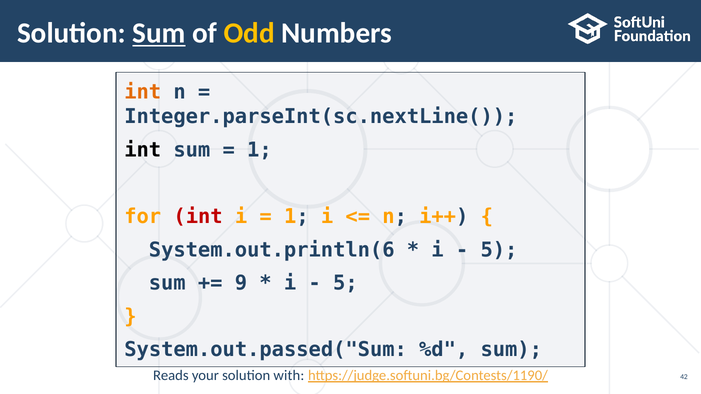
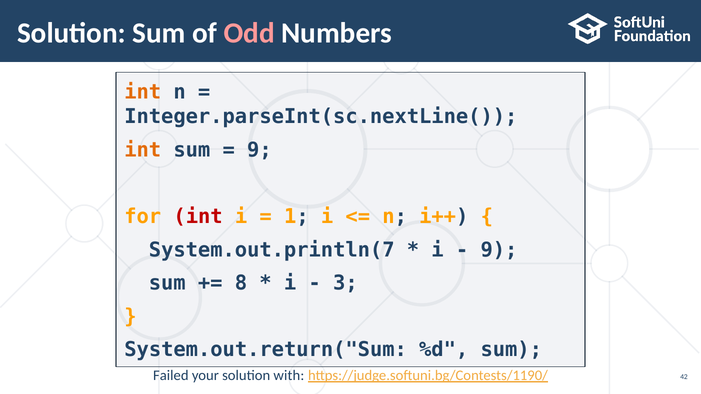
Sum at (159, 33) underline: present -> none
Odd colour: yellow -> pink
int at (143, 150) colour: black -> orange
1 at (259, 150): 1 -> 9
System.out.println(6: System.out.println(6 -> System.out.println(7
5 at (499, 250): 5 -> 9
9: 9 -> 8
5 at (345, 283): 5 -> 3
System.out.passed("Sum: System.out.passed("Sum -> System.out.return("Sum
Reads: Reads -> Failed
